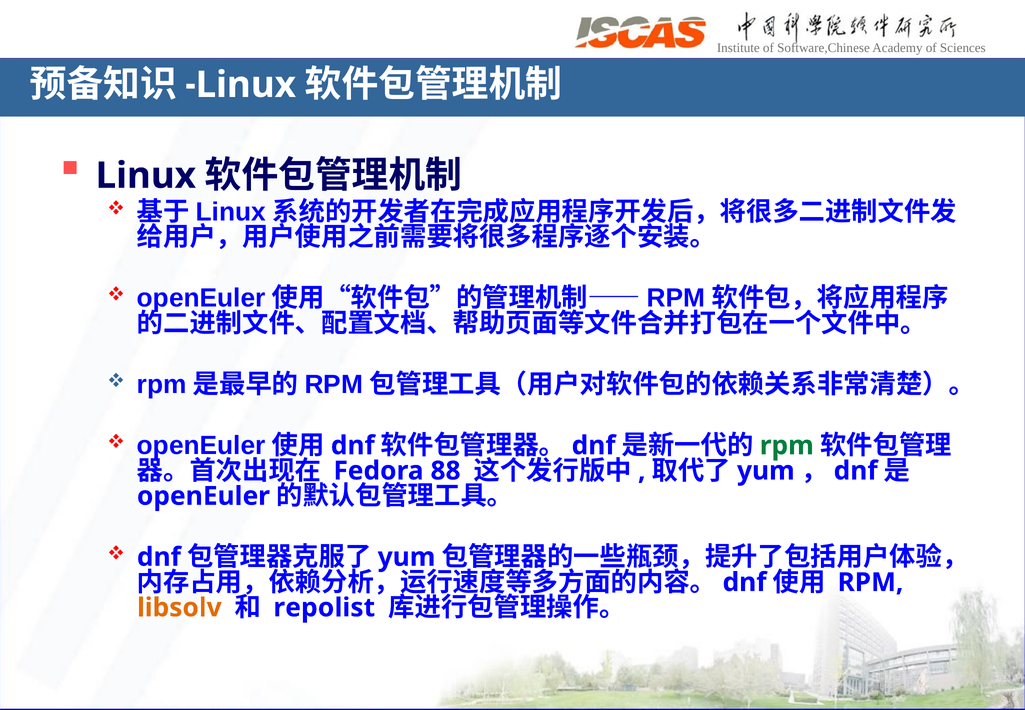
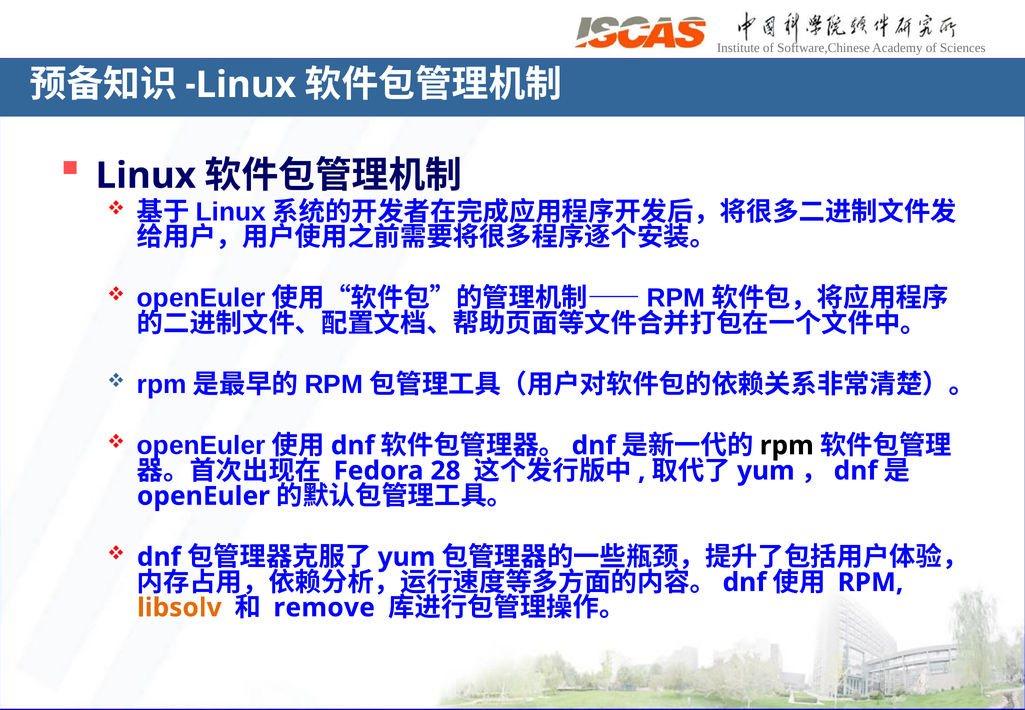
rpm at (787, 445) colour: green -> black
88: 88 -> 28
repolist: repolist -> remove
